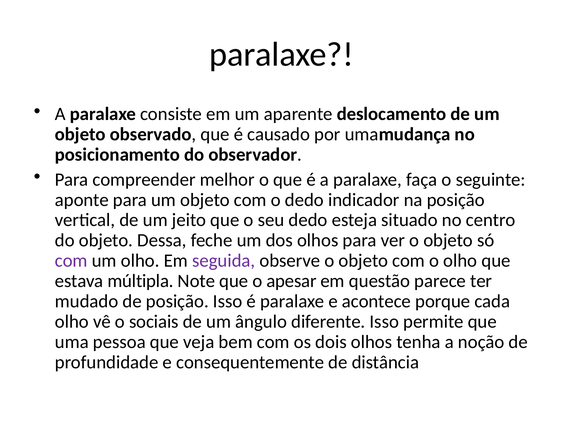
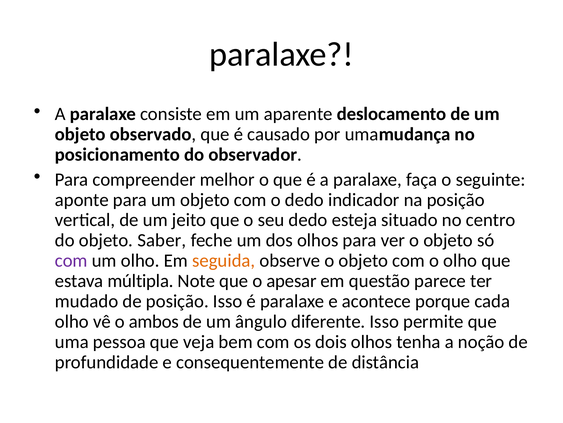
Dessa: Dessa -> Saber
seguida colour: purple -> orange
sociais: sociais -> ambos
